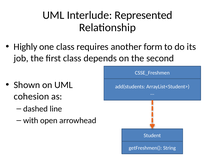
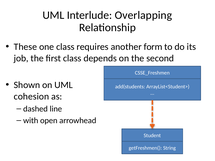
Represented: Represented -> Overlapping
Highly: Highly -> These
